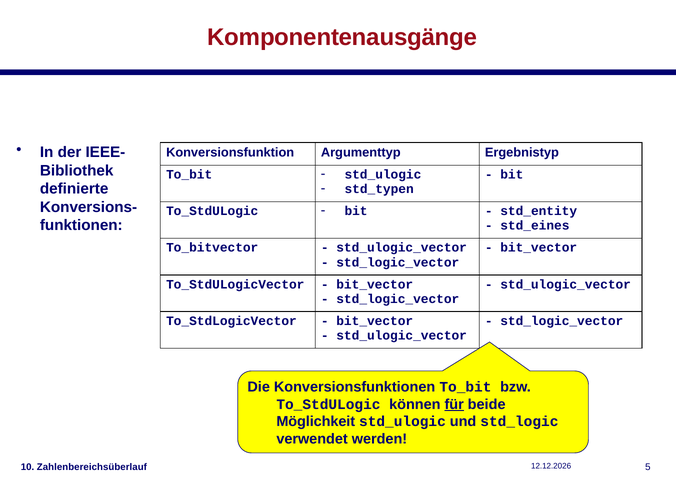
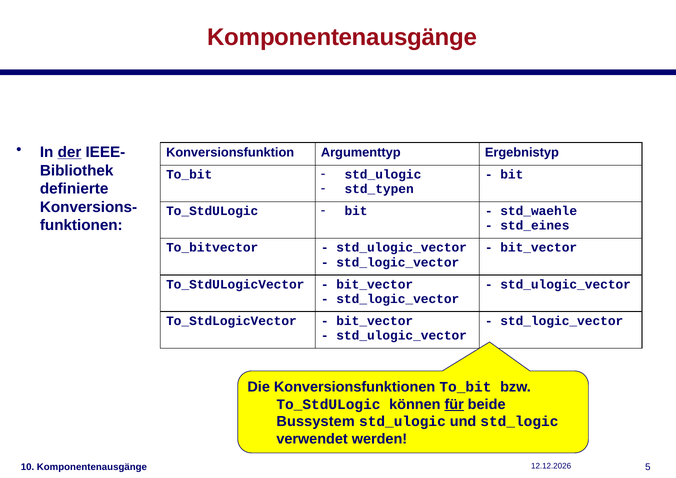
der underline: none -> present
std_entity: std_entity -> std_waehle
Möglichkeit: Möglichkeit -> Bussystem
10 Zahlenbereichsüberlauf: Zahlenbereichsüberlauf -> Komponentenausgänge
